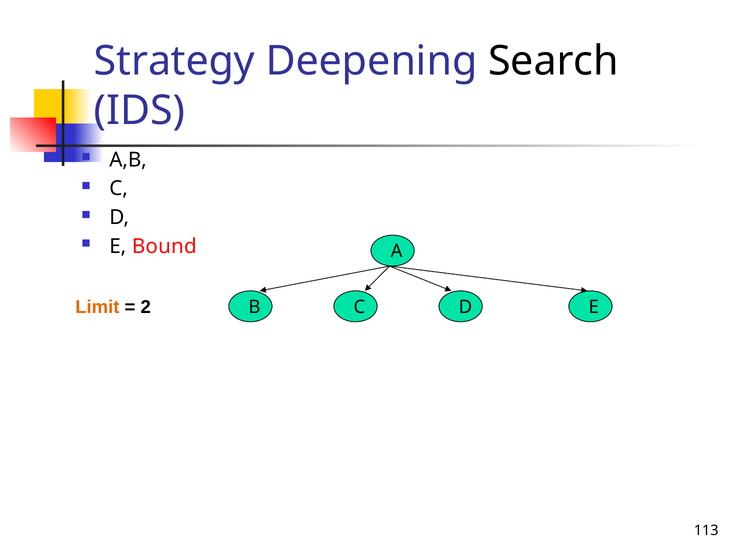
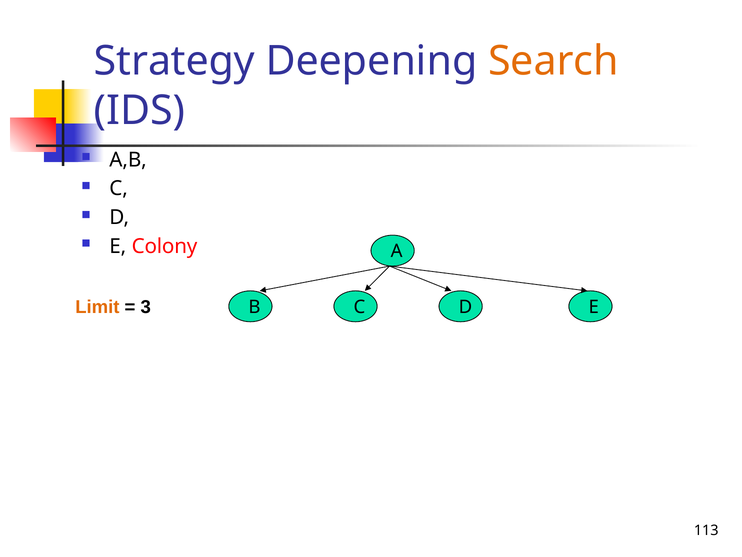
Search colour: black -> orange
Bound: Bound -> Colony
2: 2 -> 3
